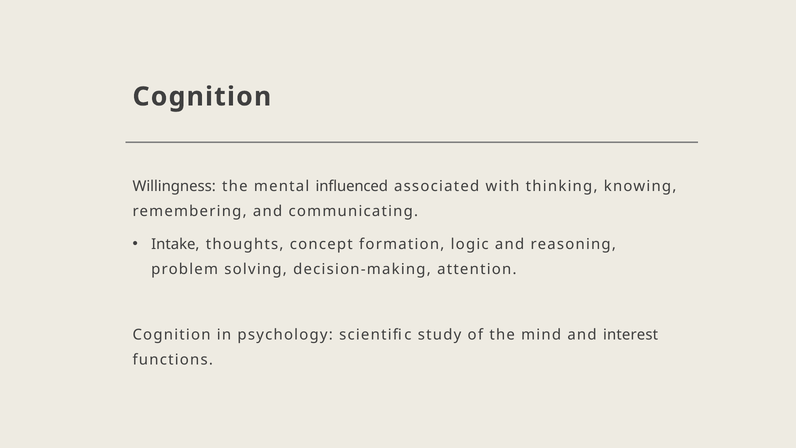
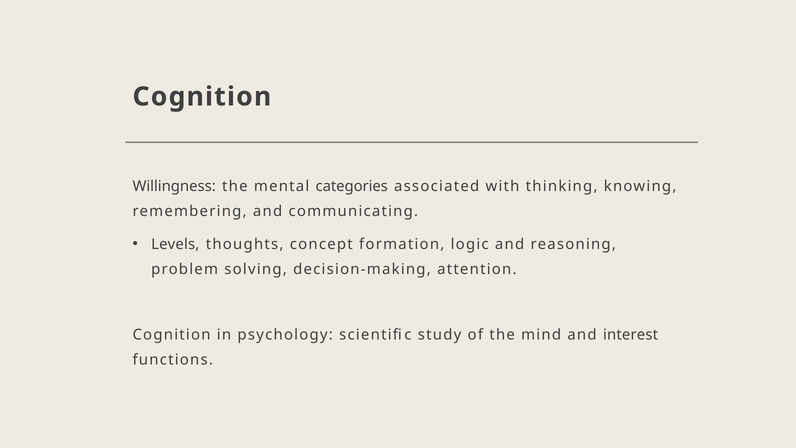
influenced: influenced -> categories
Intake: Intake -> Levels
